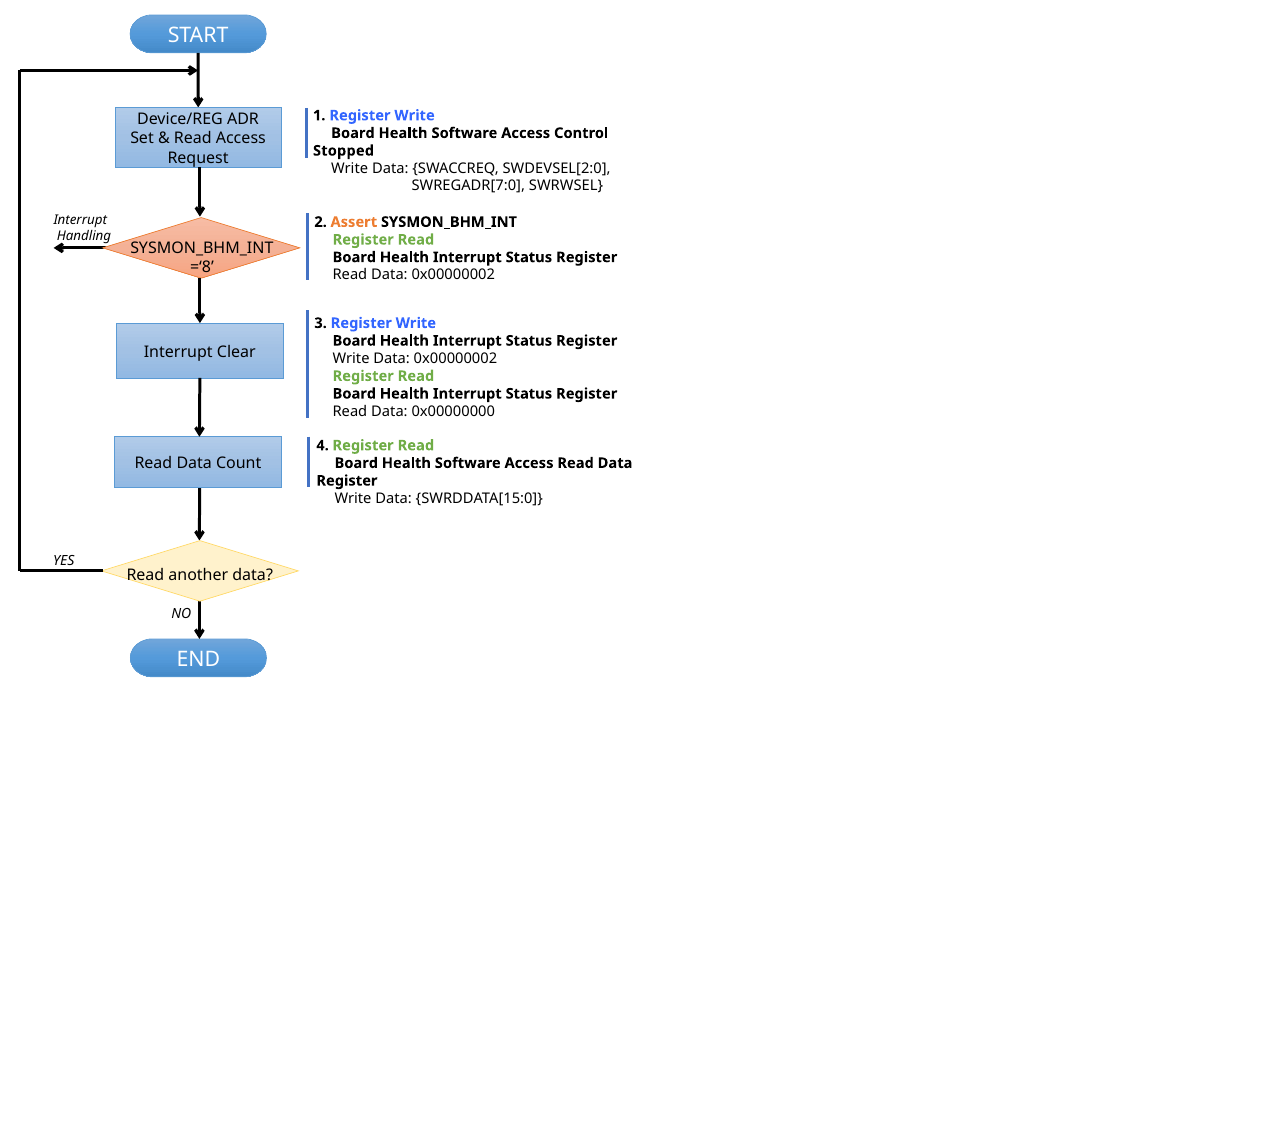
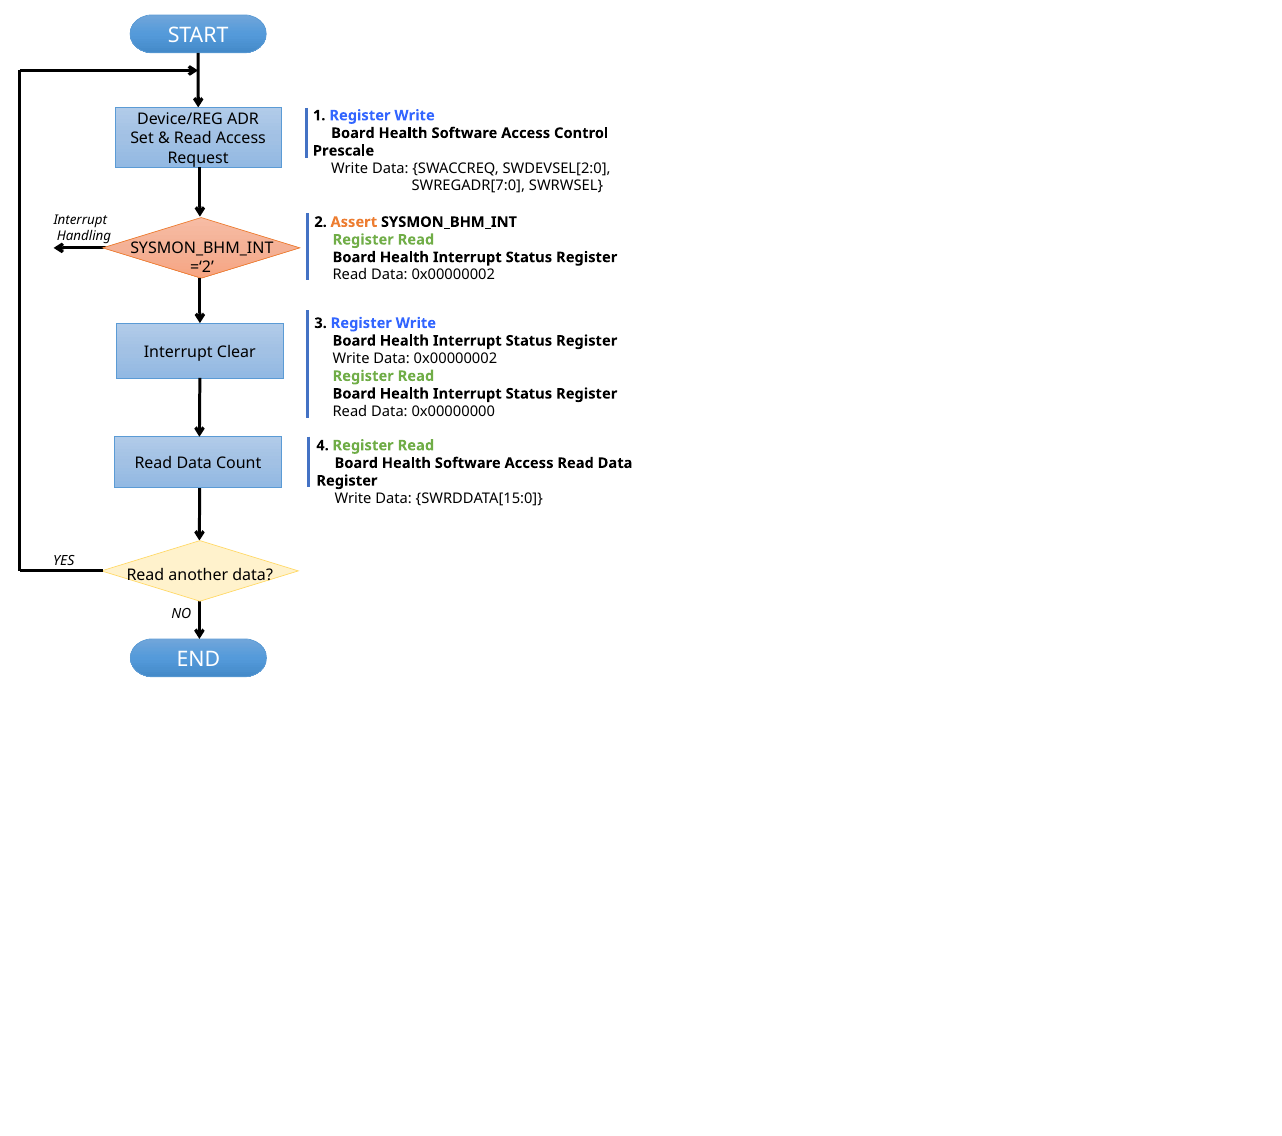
Stopped: Stopped -> Prescale
=‘8: =‘8 -> =‘2
